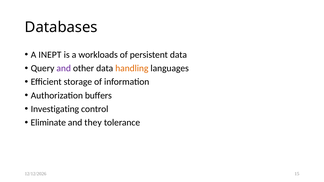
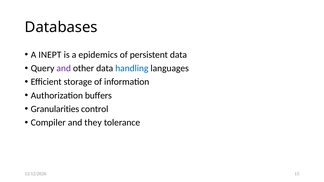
workloads: workloads -> epidemics
handling colour: orange -> blue
Investigating: Investigating -> Granularities
Eliminate: Eliminate -> Compiler
